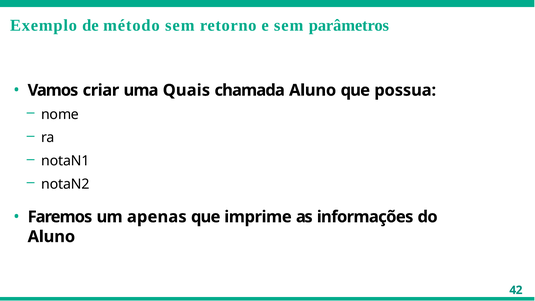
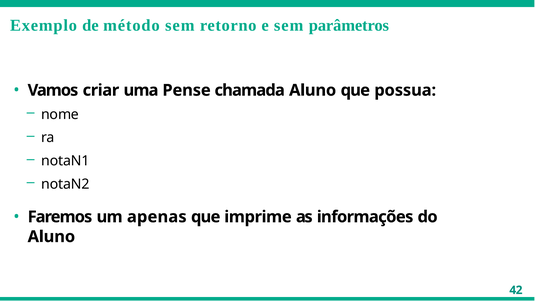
Quais: Quais -> Pense
